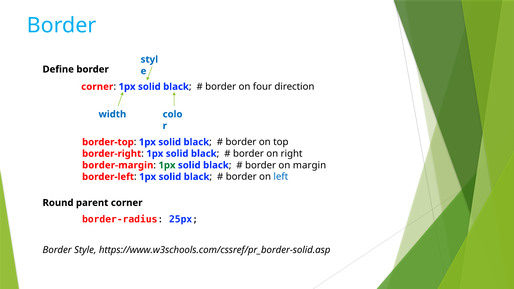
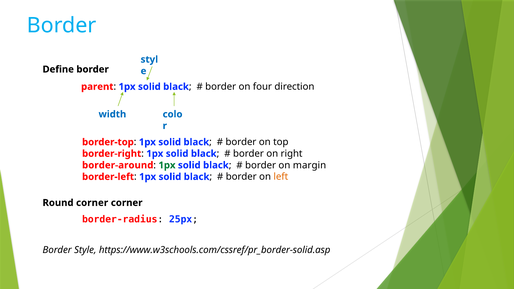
corner at (97, 87): corner -> parent
border-margin: border-margin -> border-around
left colour: blue -> orange
Round parent: parent -> corner
